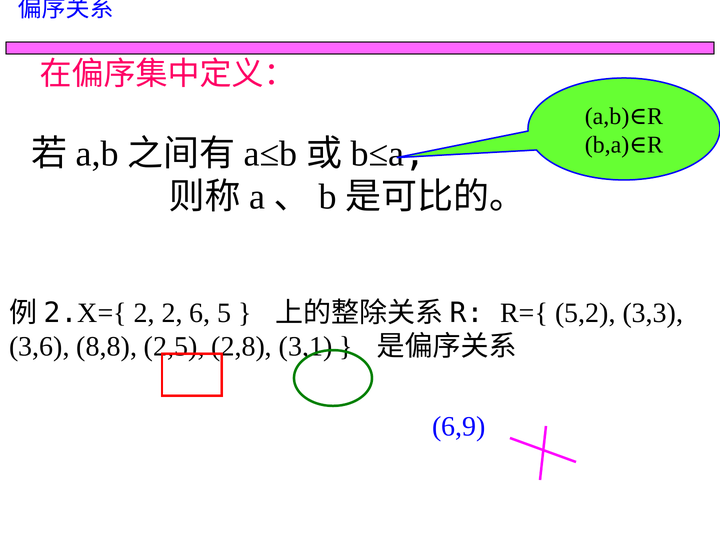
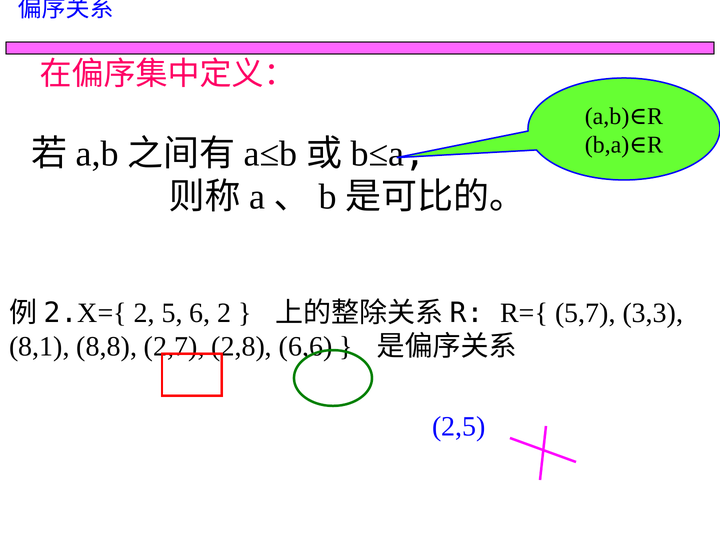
2 2: 2 -> 5
6 5: 5 -> 2
5,2: 5,2 -> 5,7
3,6: 3,6 -> 8,1
2,5: 2,5 -> 2,7
3,1: 3,1 -> 6,6
6,9: 6,9 -> 2,5
